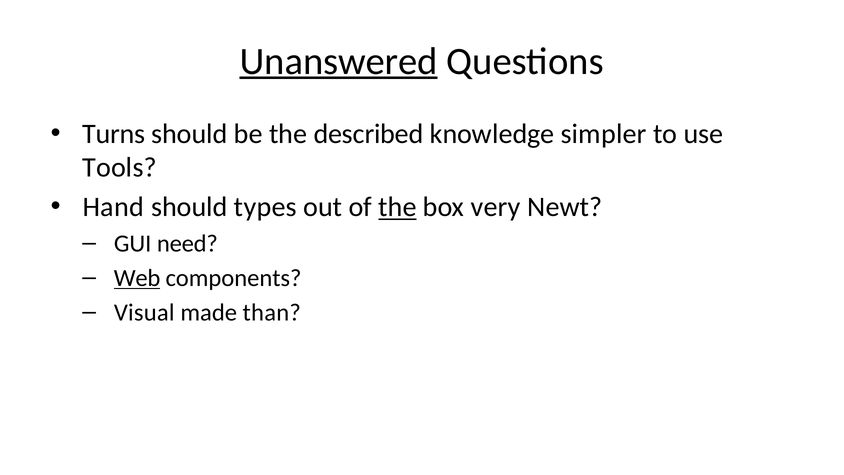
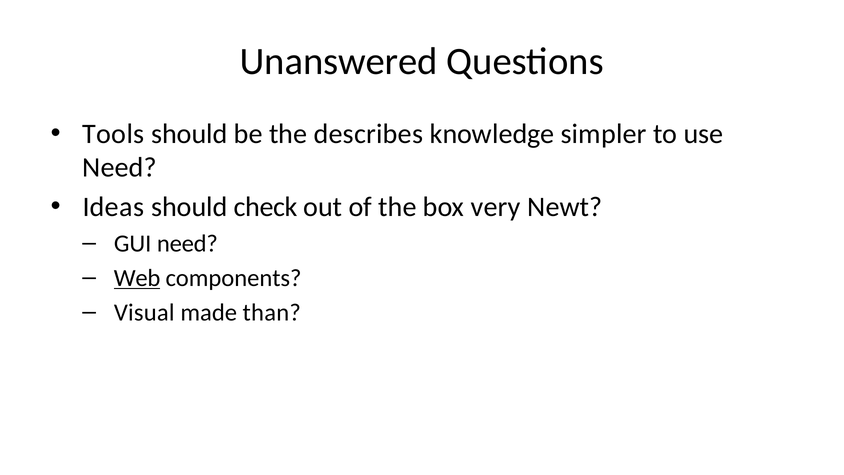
Unanswered underline: present -> none
Turns: Turns -> Tools
described: described -> describes
Tools at (119, 168): Tools -> Need
Hand: Hand -> Ideas
types: types -> check
the at (397, 207) underline: present -> none
